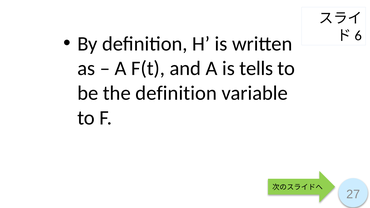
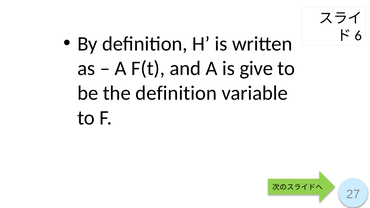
tells: tells -> give
